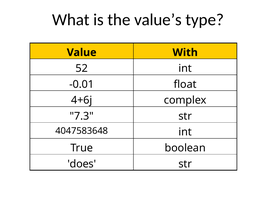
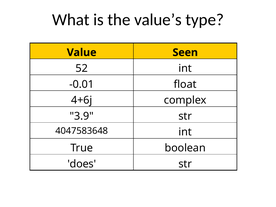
With: With -> Seen
7.3: 7.3 -> 3.9
